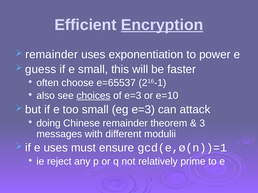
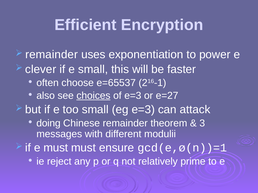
Encryption underline: present -> none
guess: guess -> clever
e=10: e=10 -> e=27
e uses: uses -> must
